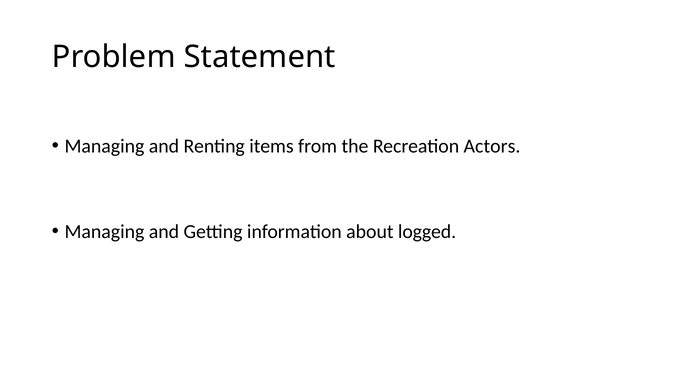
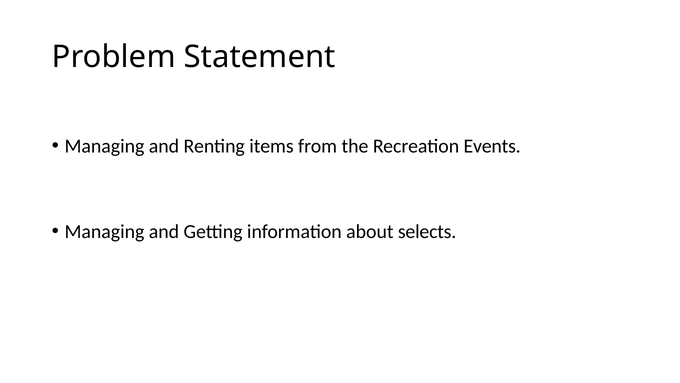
Actors: Actors -> Events
logged: logged -> selects
